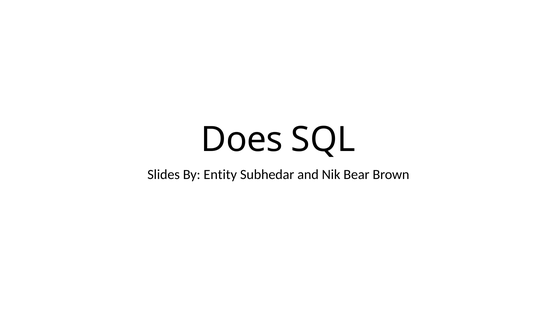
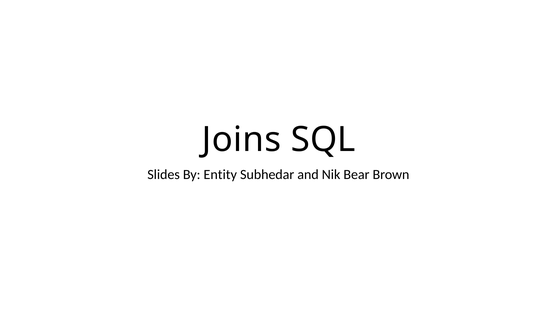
Does: Does -> Joins
